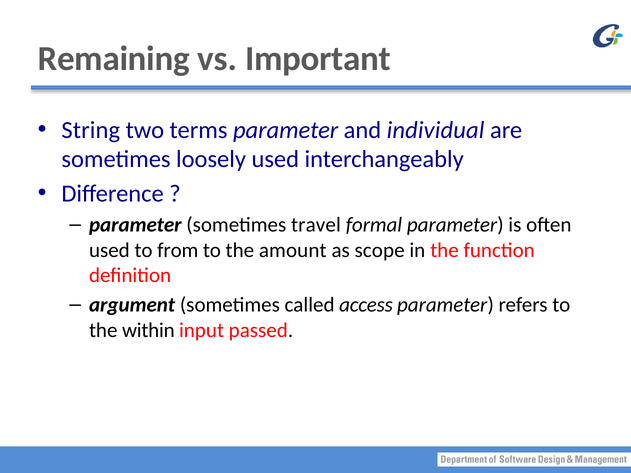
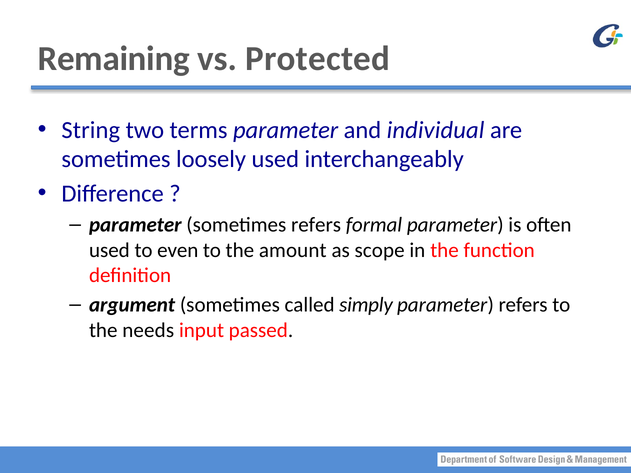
Important: Important -> Protected
sometimes travel: travel -> refers
from: from -> even
access: access -> simply
within: within -> needs
